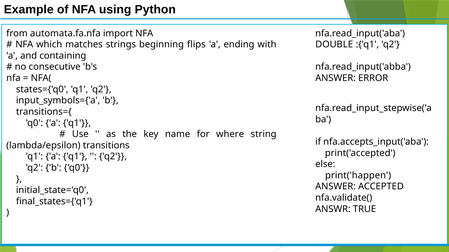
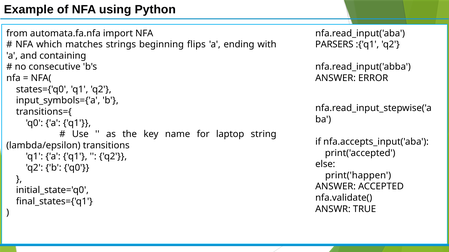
DOUBLE: DOUBLE -> PARSERS
where: where -> laptop
